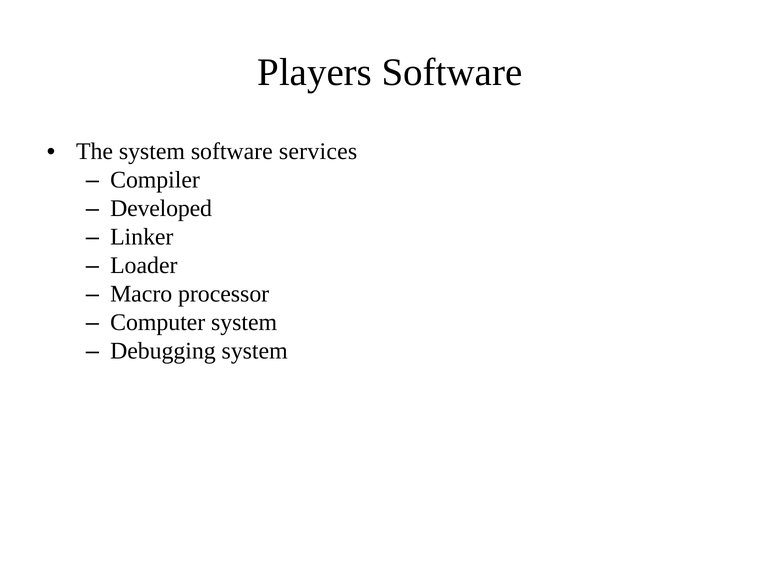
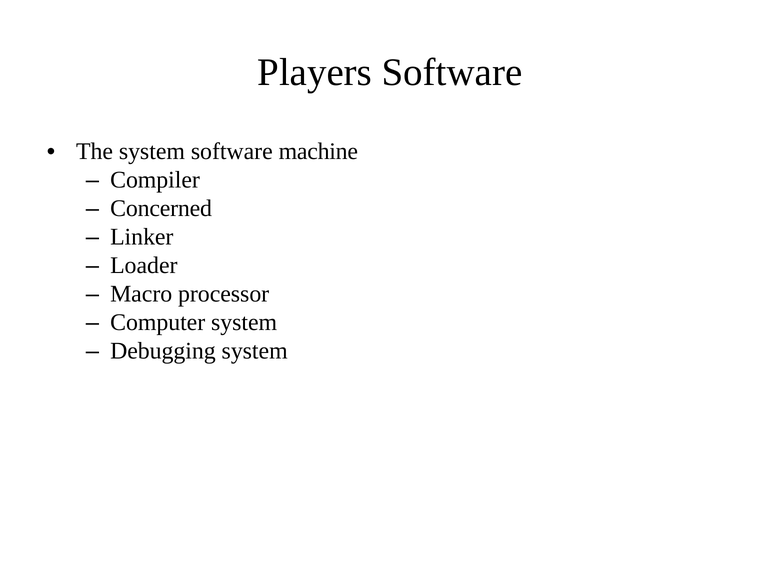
services: services -> machine
Developed: Developed -> Concerned
